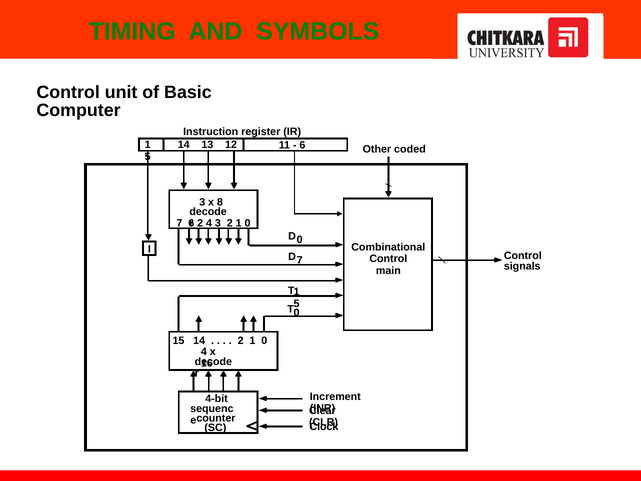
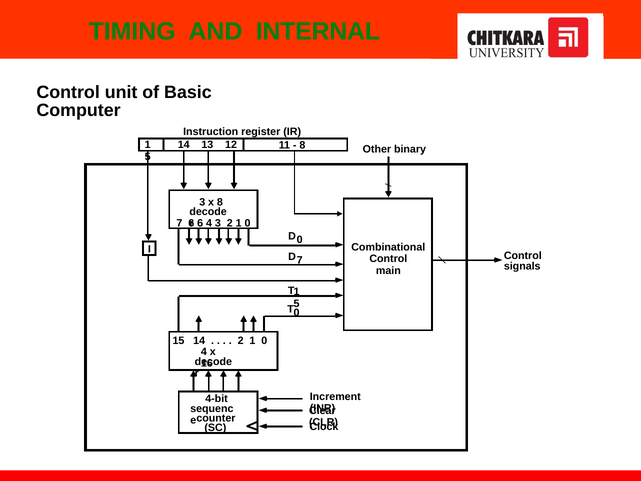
SYMBOLS: SYMBOLS -> INTERNAL
6 at (302, 145): 6 -> 8
coded: coded -> binary
2 at (200, 223): 2 -> 6
